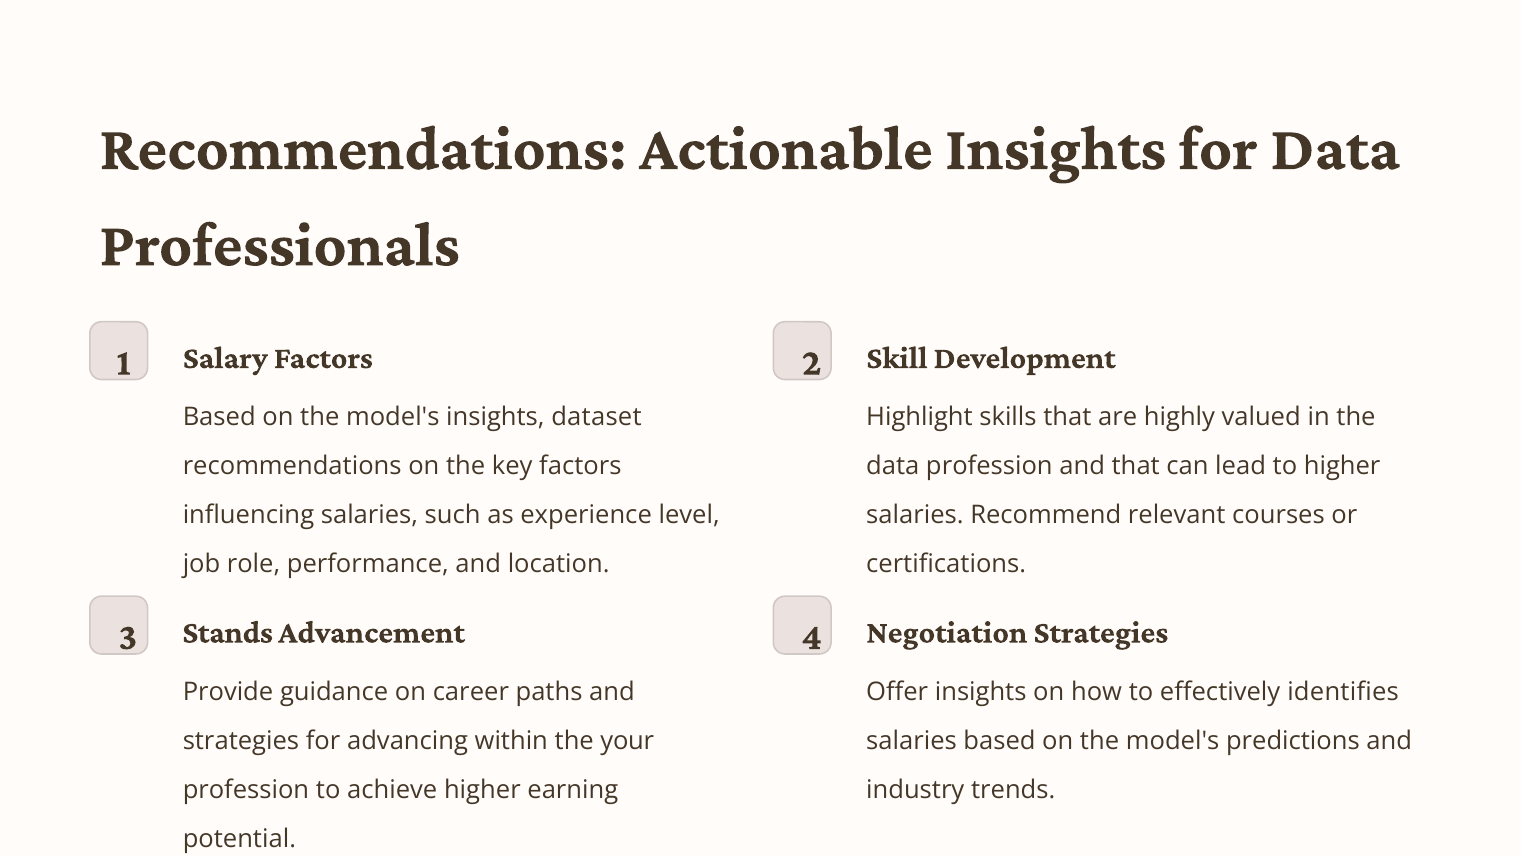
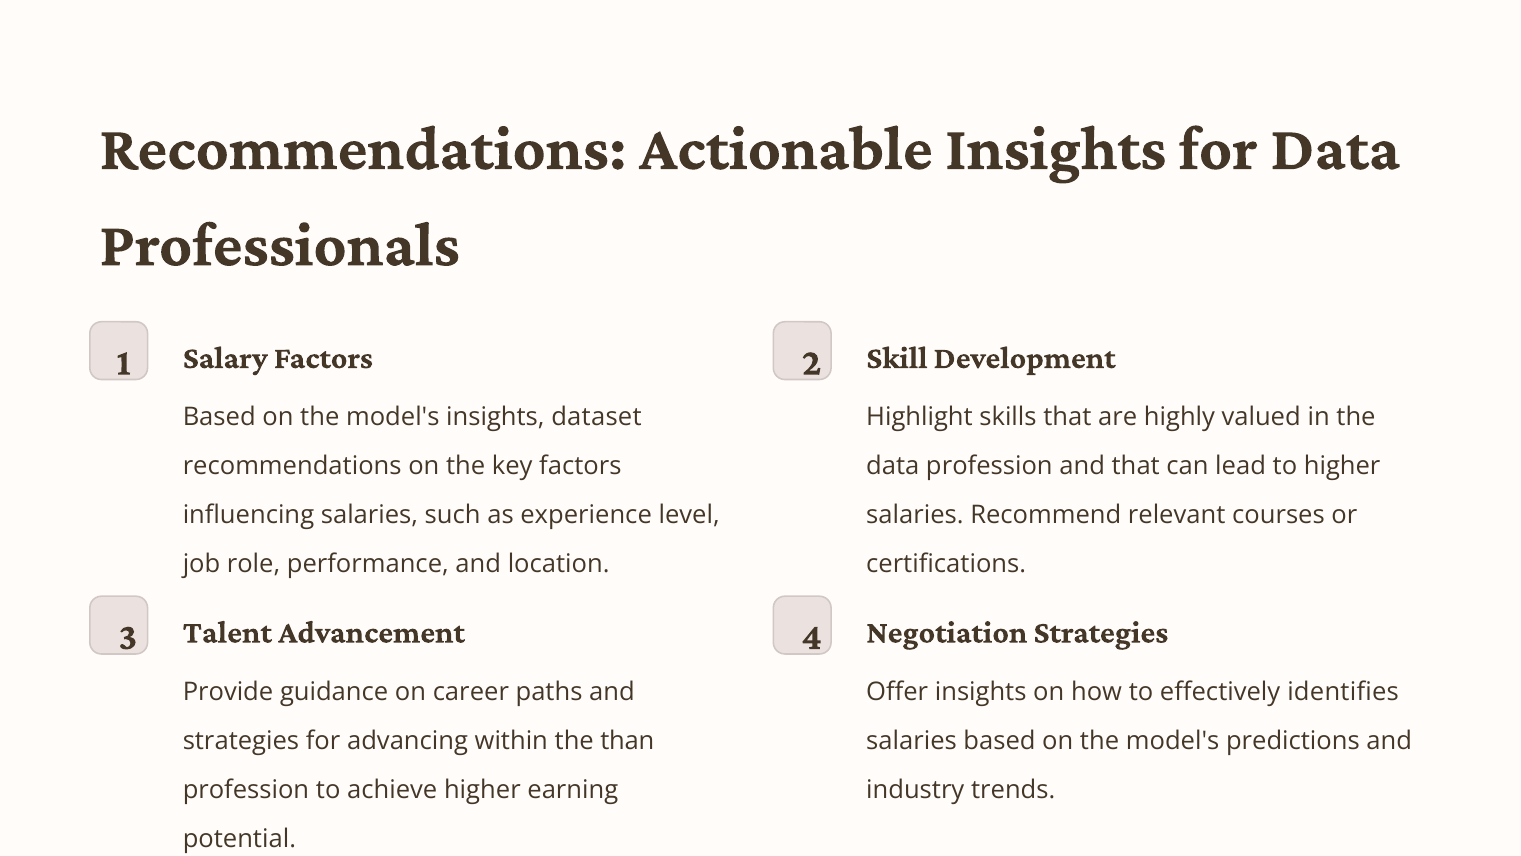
Stands: Stands -> Talent
your: your -> than
